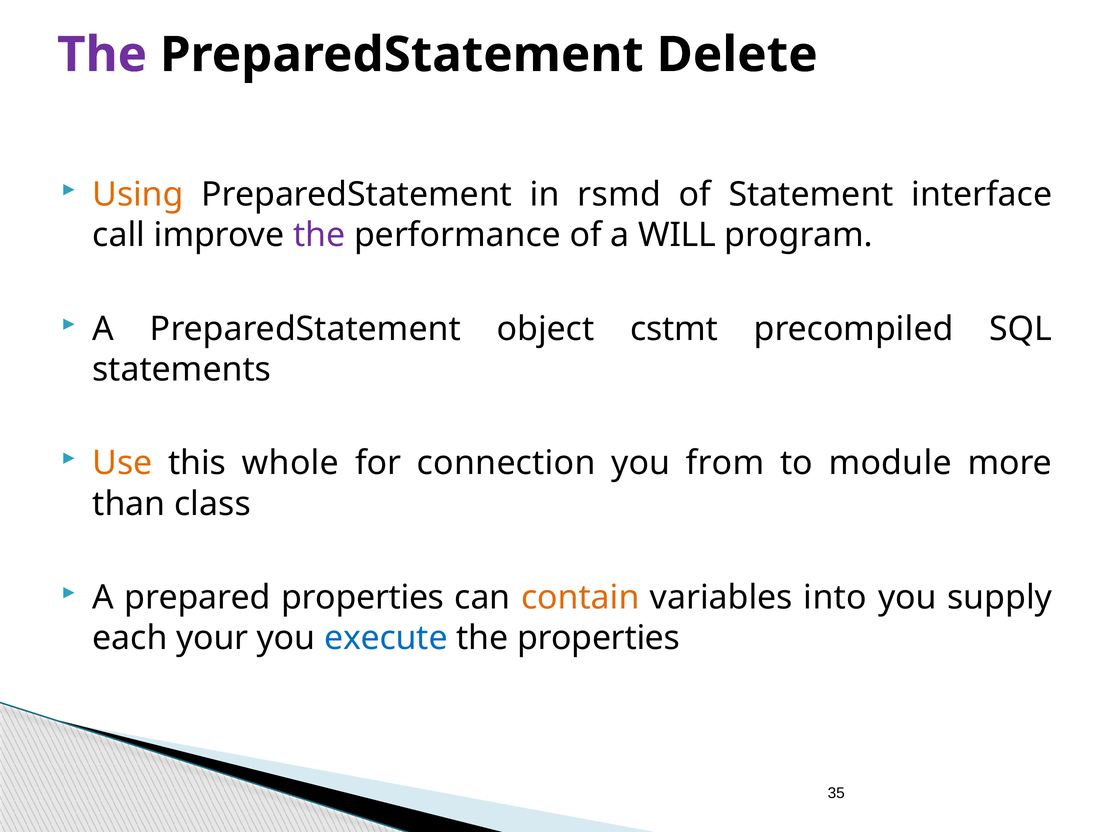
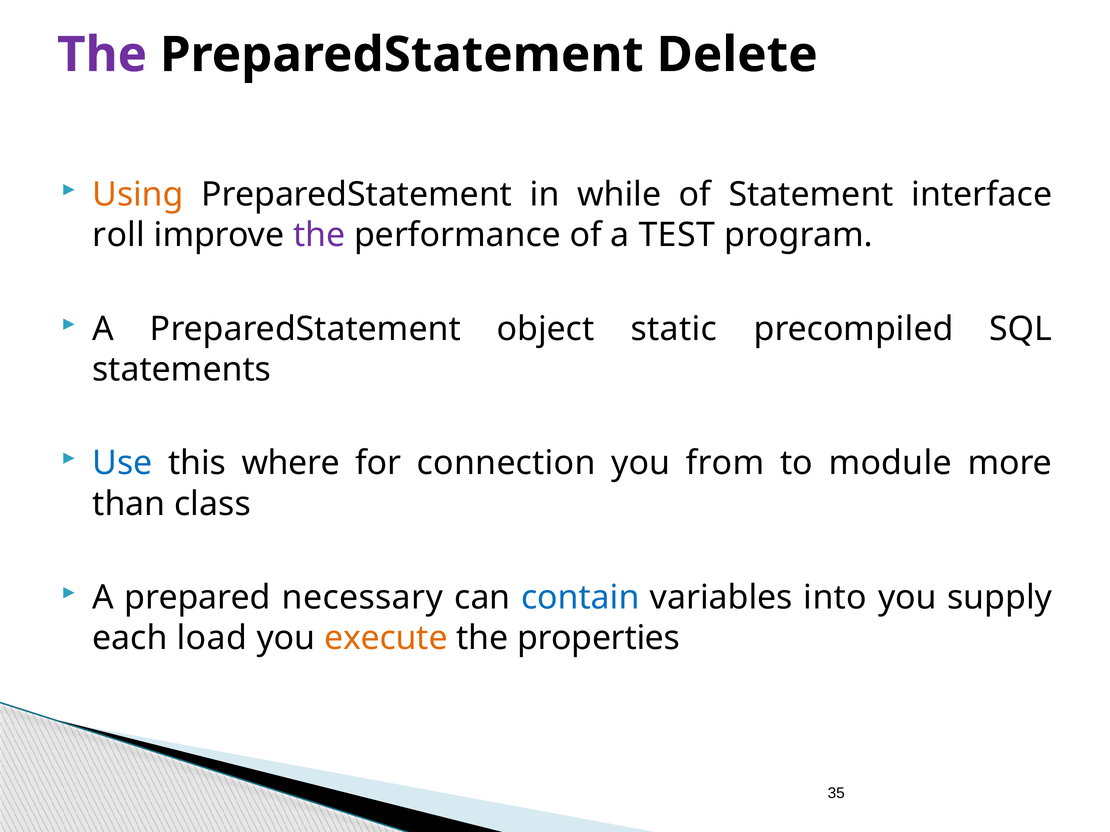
rsmd: rsmd -> while
call: call -> roll
WILL: WILL -> TEST
cstmt: cstmt -> static
Use colour: orange -> blue
whole: whole -> where
prepared properties: properties -> necessary
contain colour: orange -> blue
your: your -> load
execute colour: blue -> orange
